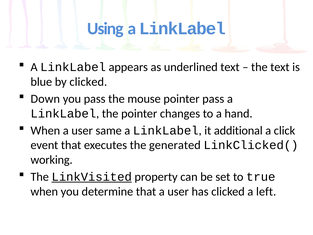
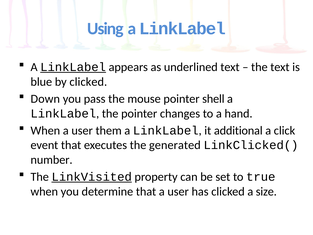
LinkLabel at (73, 67) underline: none -> present
pointer pass: pass -> shell
same: same -> them
working: working -> number
left: left -> size
